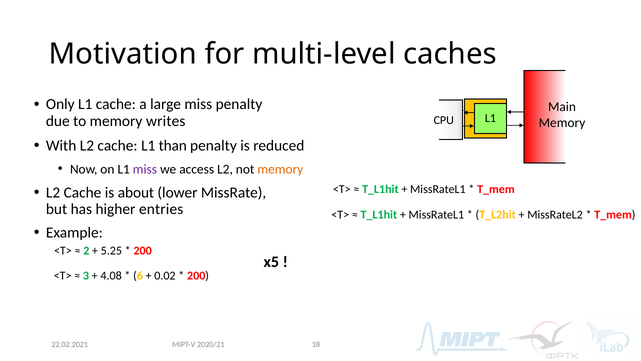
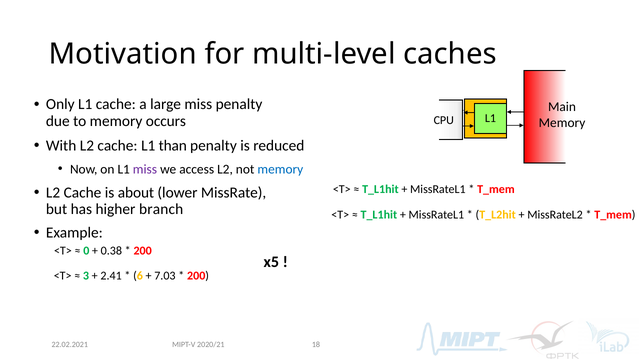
writes: writes -> occurs
memory at (280, 169) colour: orange -> blue
entries: entries -> branch
2: 2 -> 0
5.25: 5.25 -> 0.38
4.08: 4.08 -> 2.41
0.02: 0.02 -> 7.03
